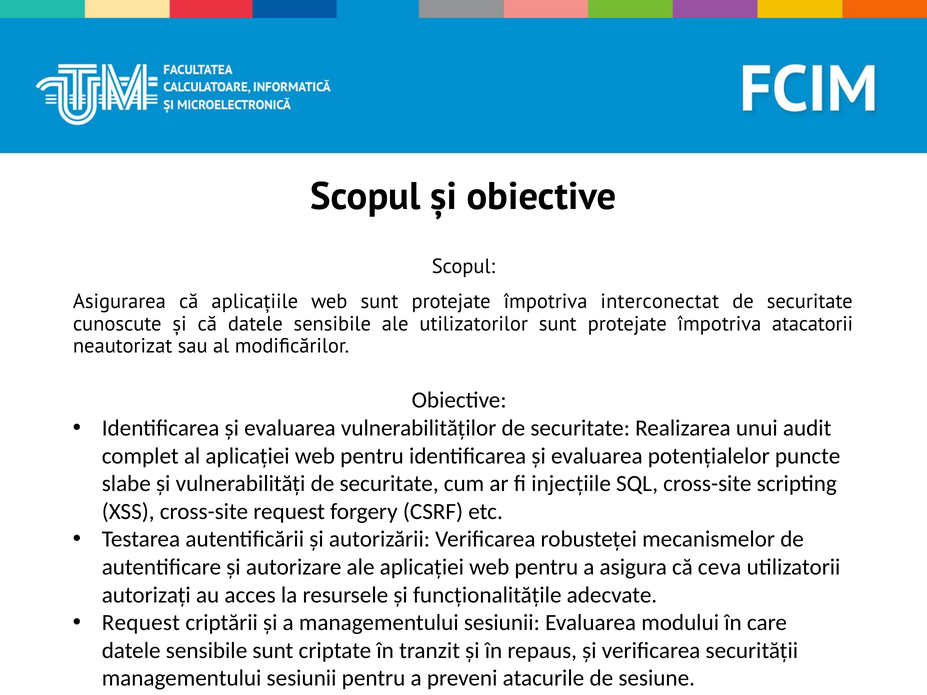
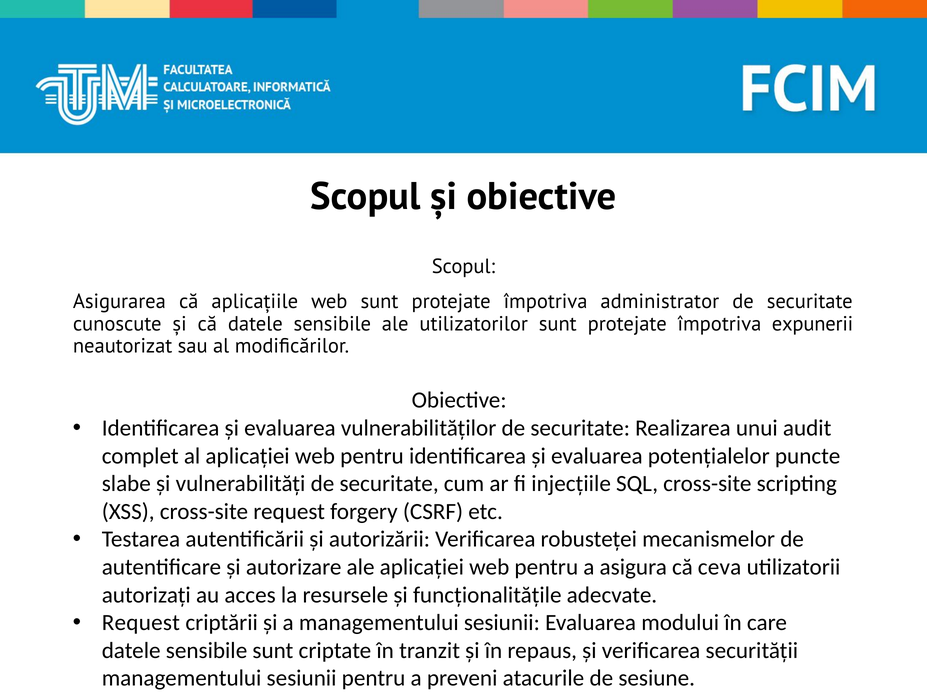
interconectat: interconectat -> administrator
atacatorii: atacatorii -> expunerii
